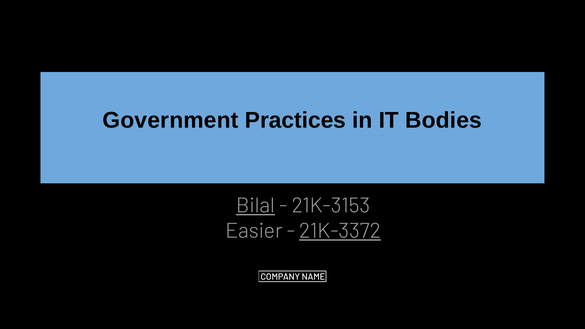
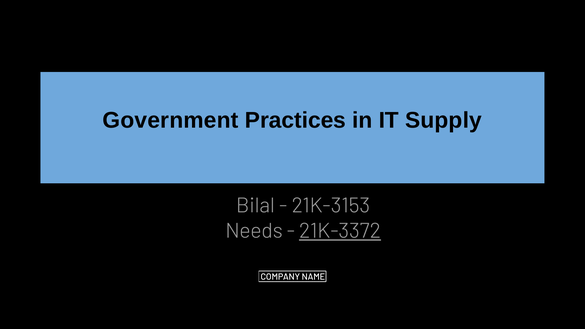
Bodies: Bodies -> Supply
Bilal underline: present -> none
Easier: Easier -> Needs
